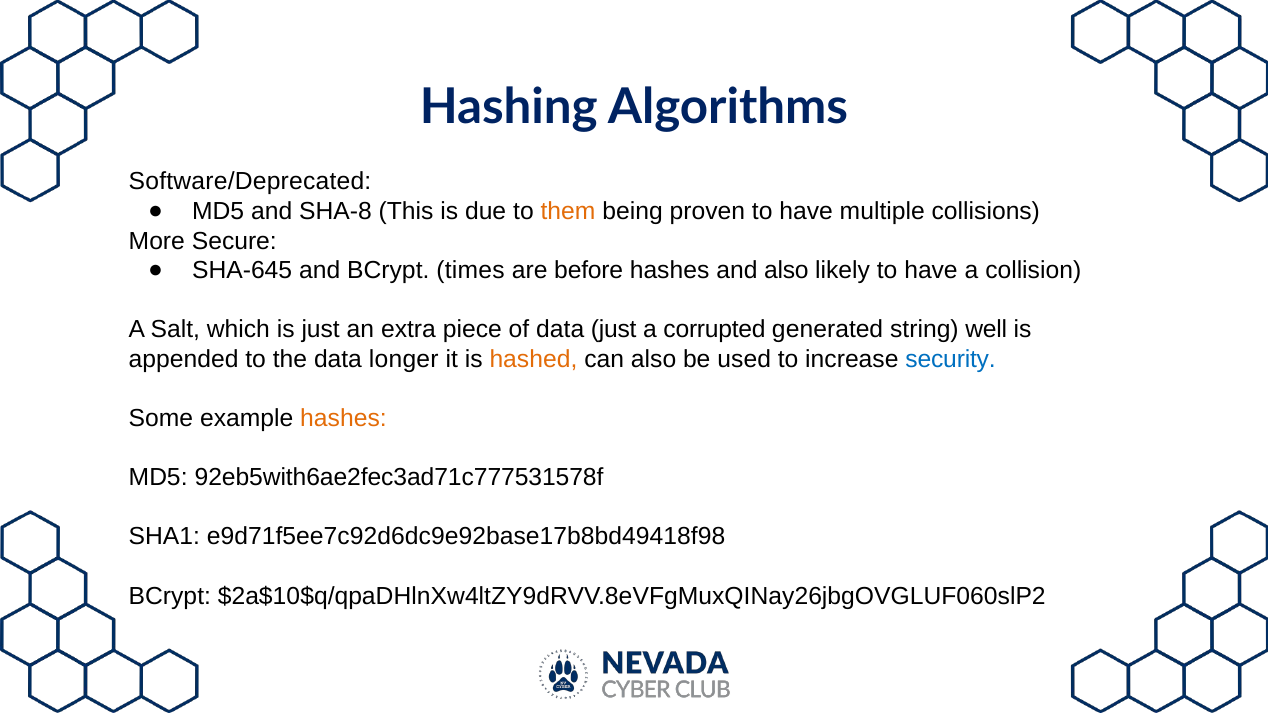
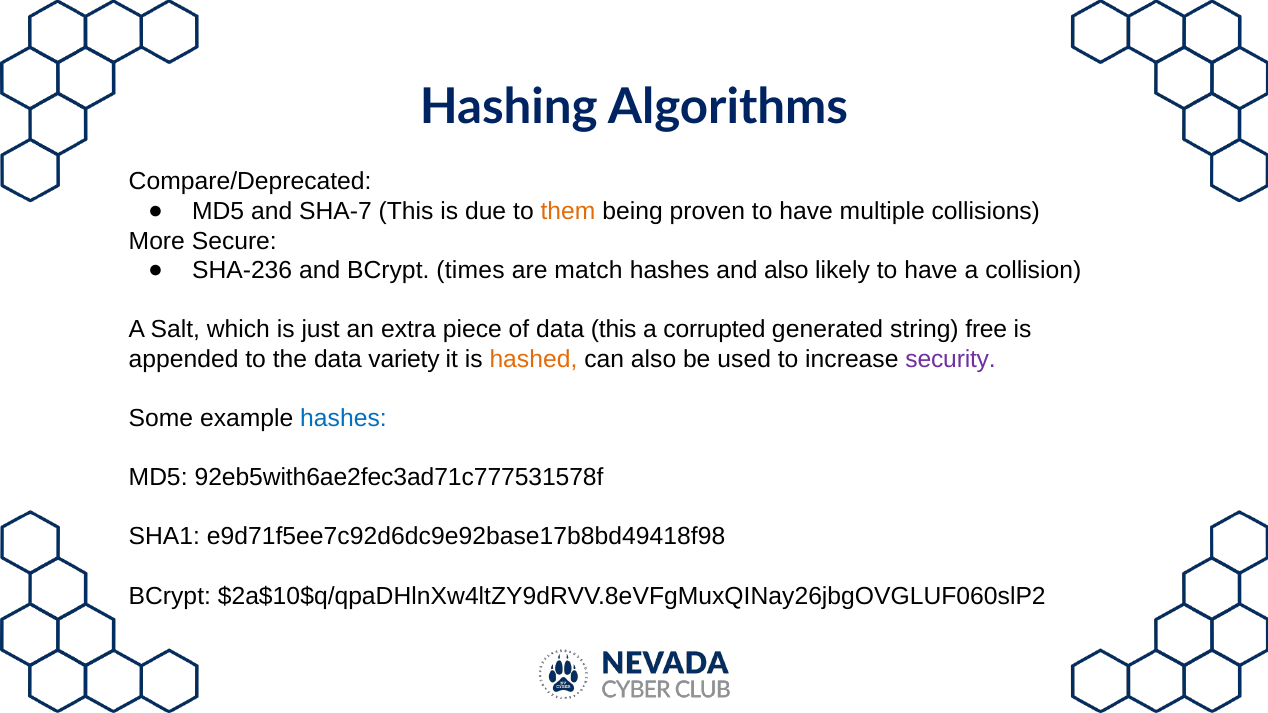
Software/Deprecated: Software/Deprecated -> Compare/Deprecated
SHA-8: SHA-8 -> SHA-7
SHA-645: SHA-645 -> SHA-236
before: before -> match
data just: just -> this
well: well -> free
longer: longer -> variety
security colour: blue -> purple
hashes at (343, 419) colour: orange -> blue
